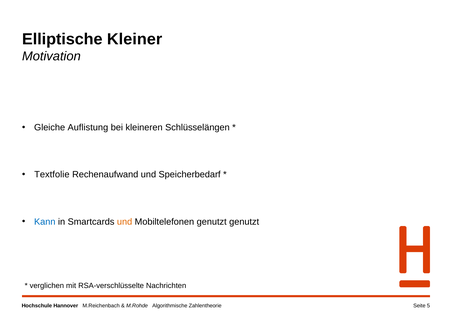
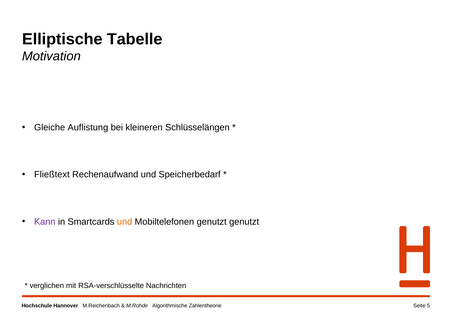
Kleiner: Kleiner -> Tabelle
Textfolie: Textfolie -> Fließtext
Kann colour: blue -> purple
